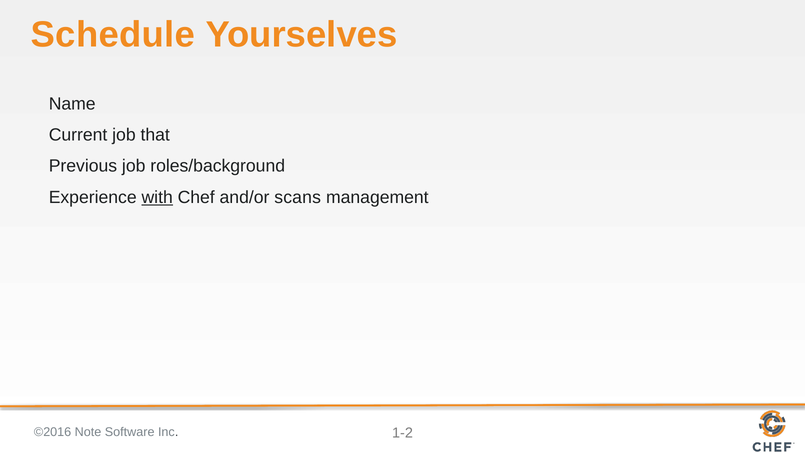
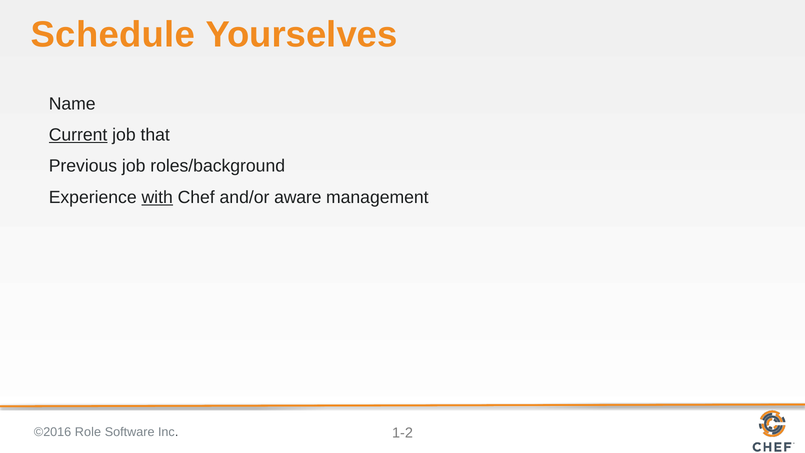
Current underline: none -> present
scans: scans -> aware
Note: Note -> Role
